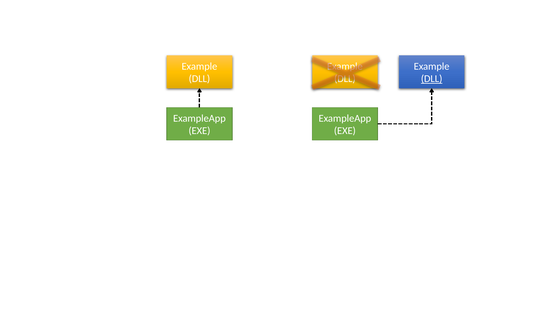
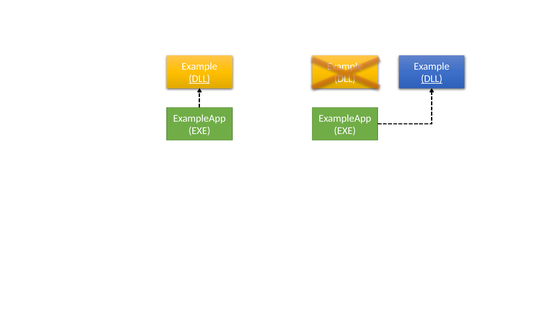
DLL at (199, 79) underline: none -> present
